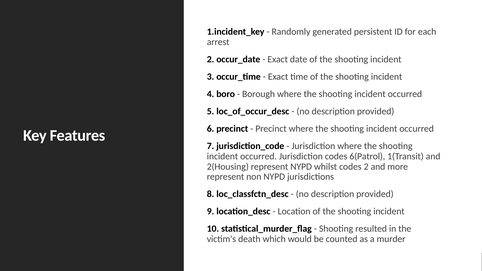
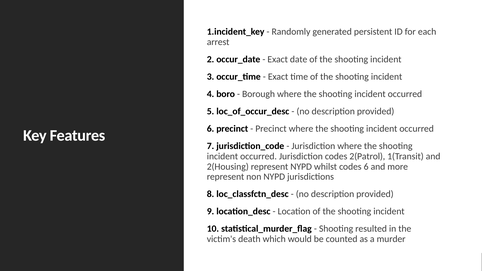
6(Patrol: 6(Patrol -> 2(Patrol
codes 2: 2 -> 6
